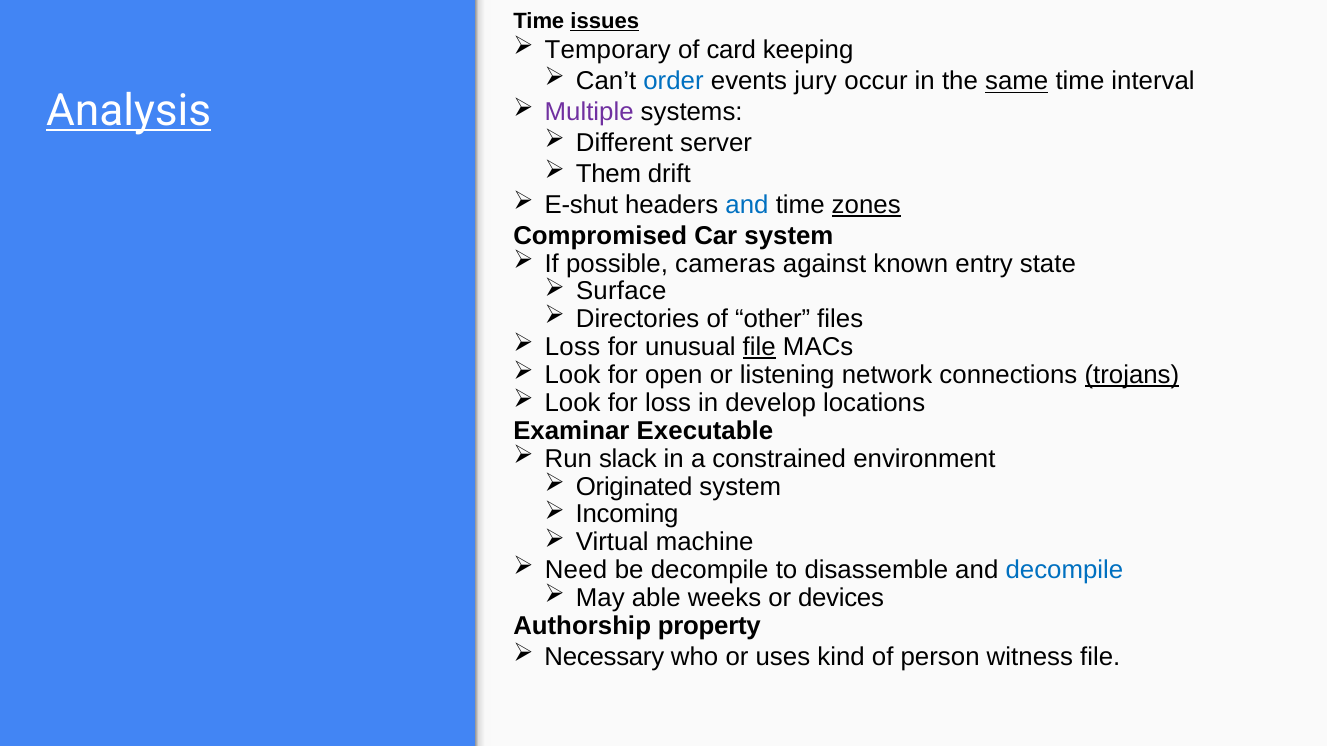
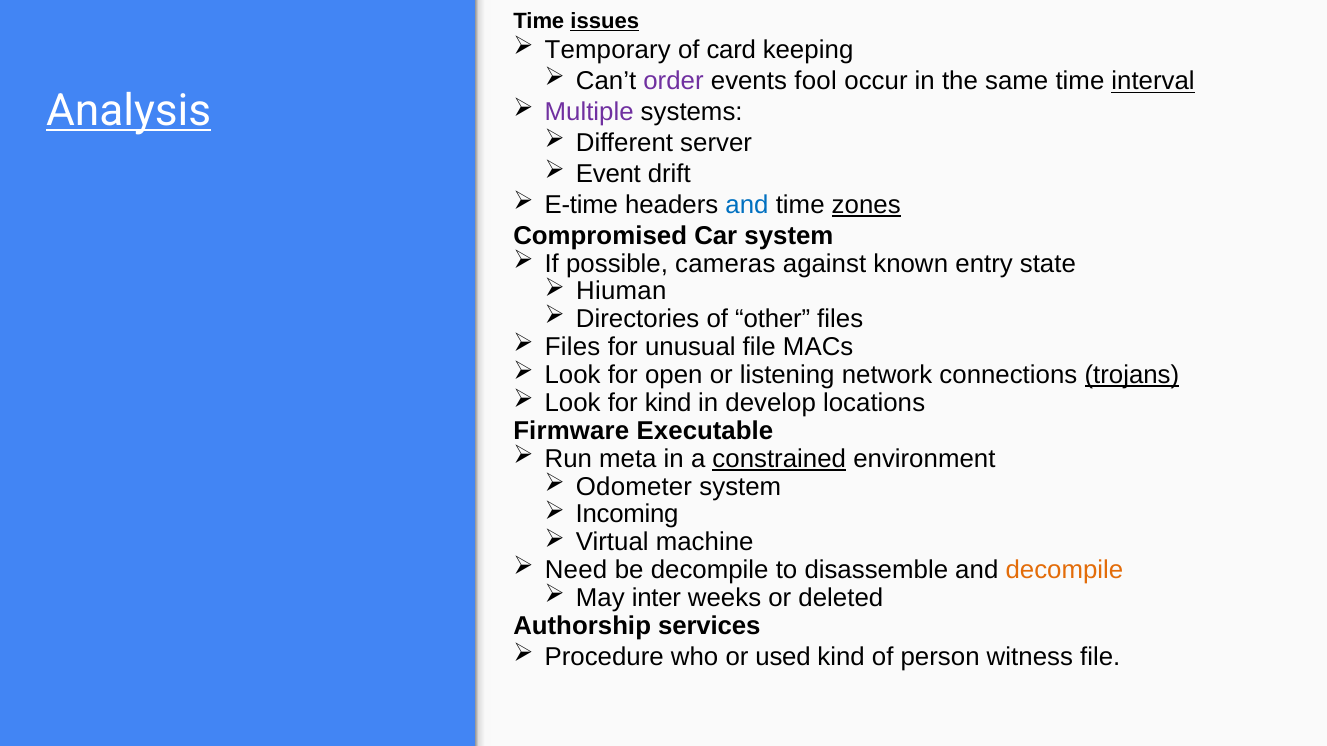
order colour: blue -> purple
jury: jury -> fool
same underline: present -> none
interval underline: none -> present
Them: Them -> Event
E-shut: E-shut -> E-time
Surface: Surface -> Hiuman
Loss at (573, 347): Loss -> Files
file at (759, 347) underline: present -> none
for loss: loss -> kind
Examinar: Examinar -> Firmware
slack: slack -> meta
constrained underline: none -> present
Originated: Originated -> Odometer
decompile at (1064, 571) colour: blue -> orange
able: able -> inter
devices: devices -> deleted
property: property -> services
Necessary: Necessary -> Procedure
uses: uses -> used
